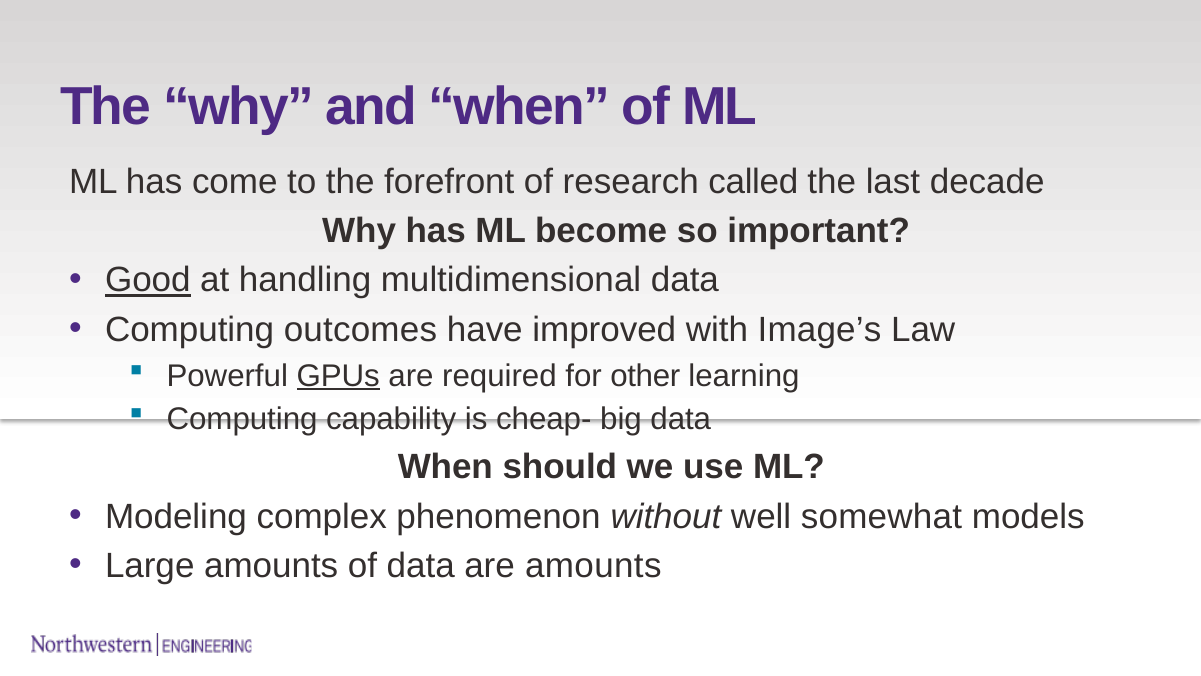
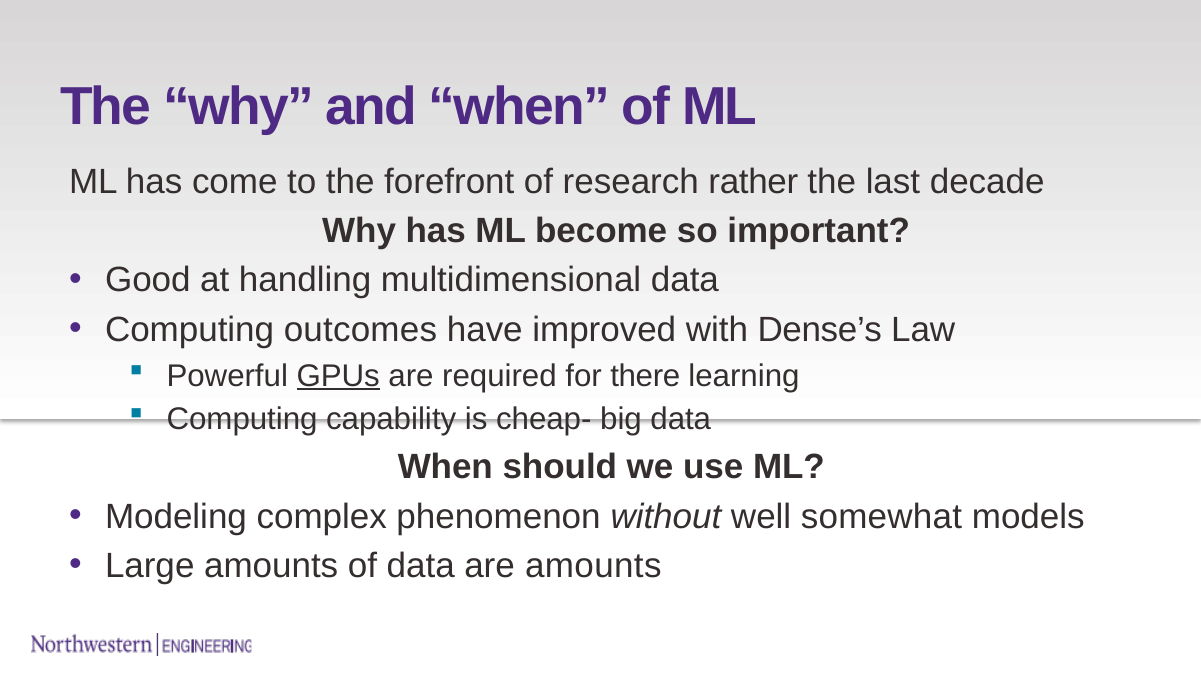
called: called -> rather
Good underline: present -> none
Image’s: Image’s -> Dense’s
other: other -> there
